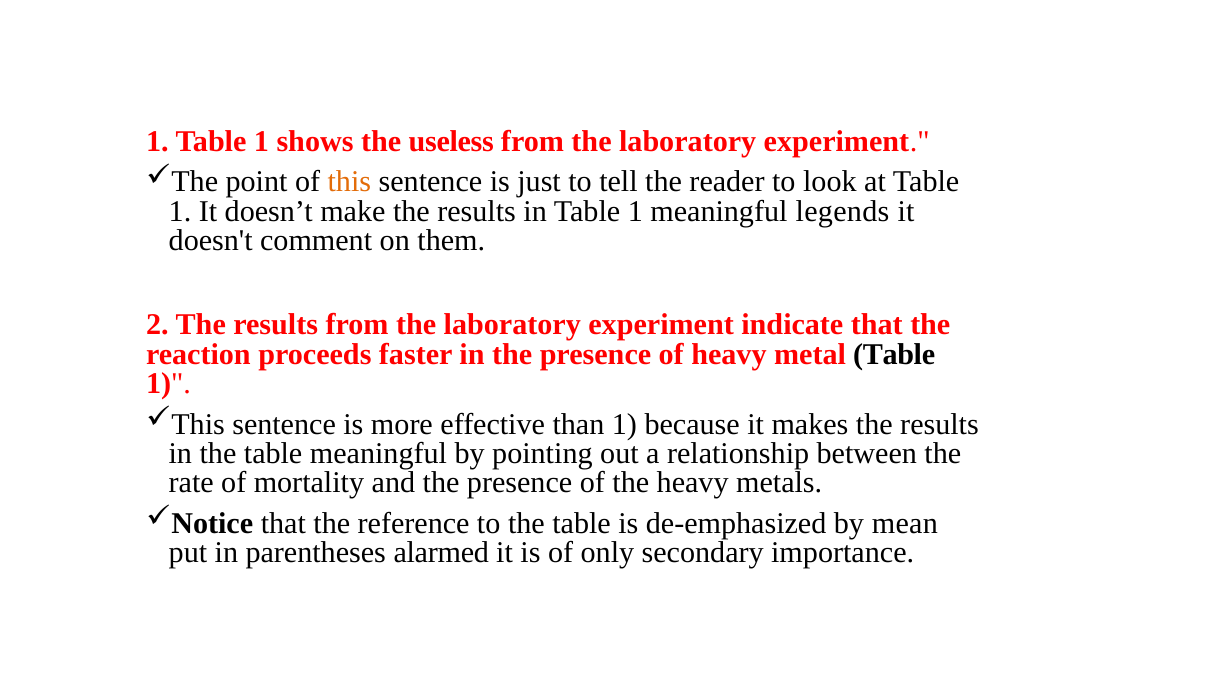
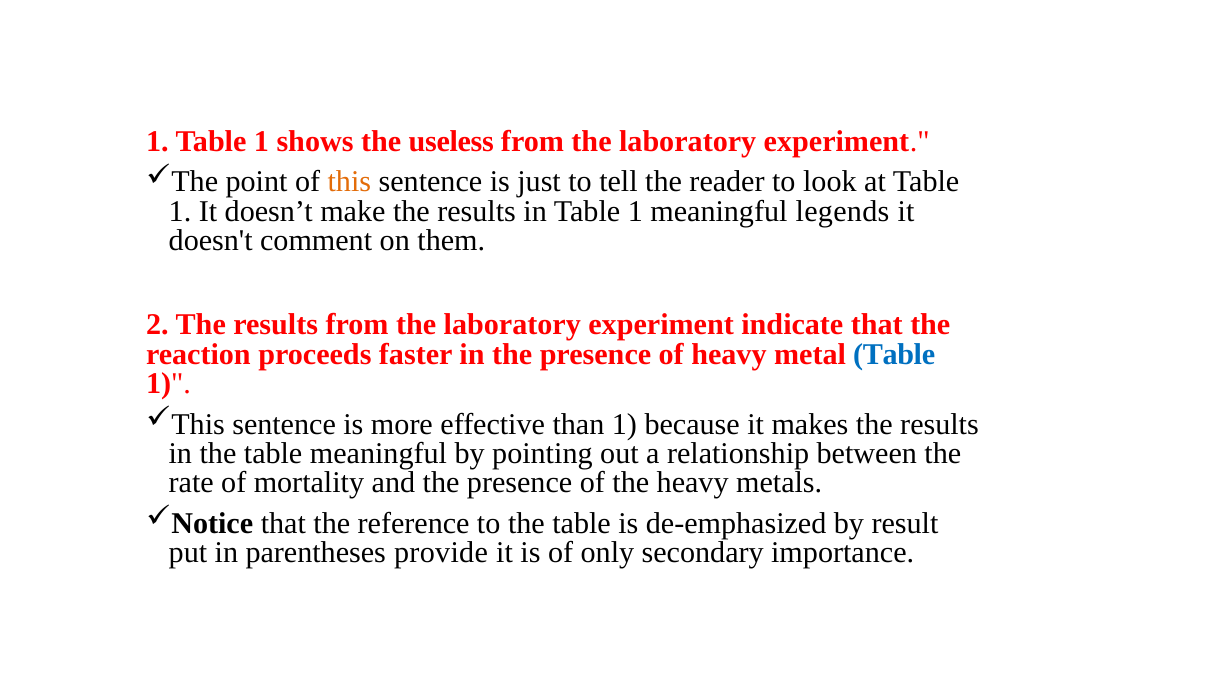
Table at (894, 354) colour: black -> blue
mean: mean -> result
alarmed: alarmed -> provide
